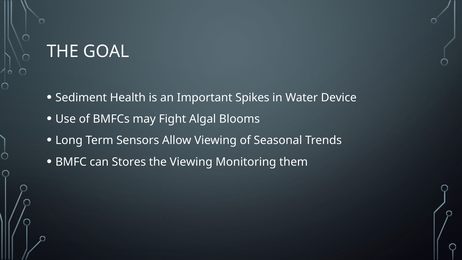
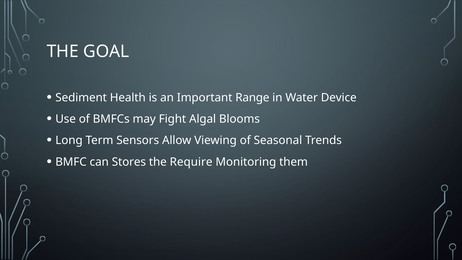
Spikes: Spikes -> Range
the Viewing: Viewing -> Require
